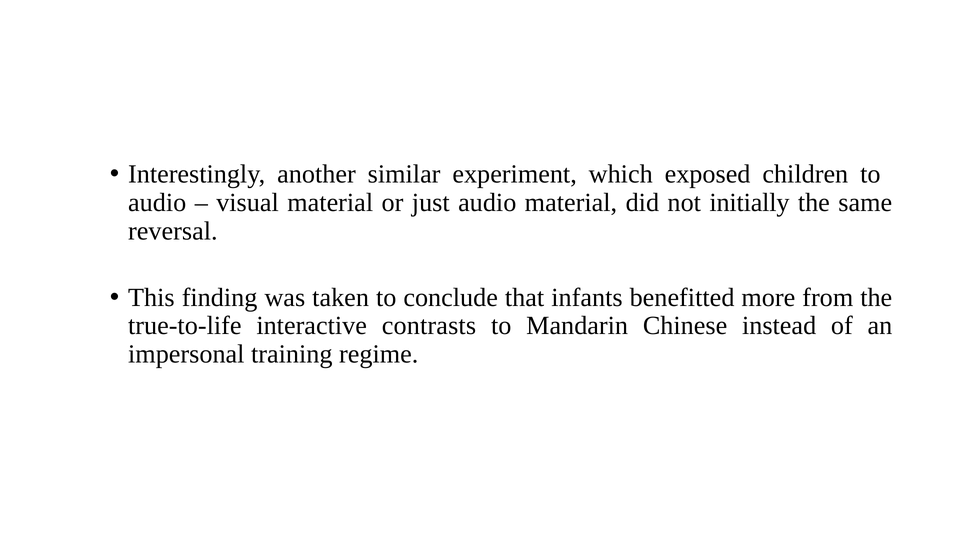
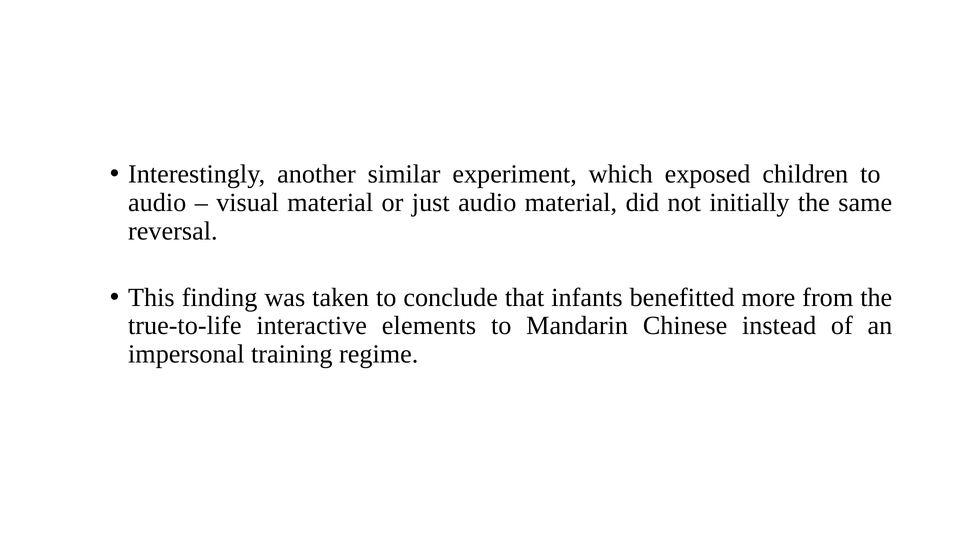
contrasts: contrasts -> elements
